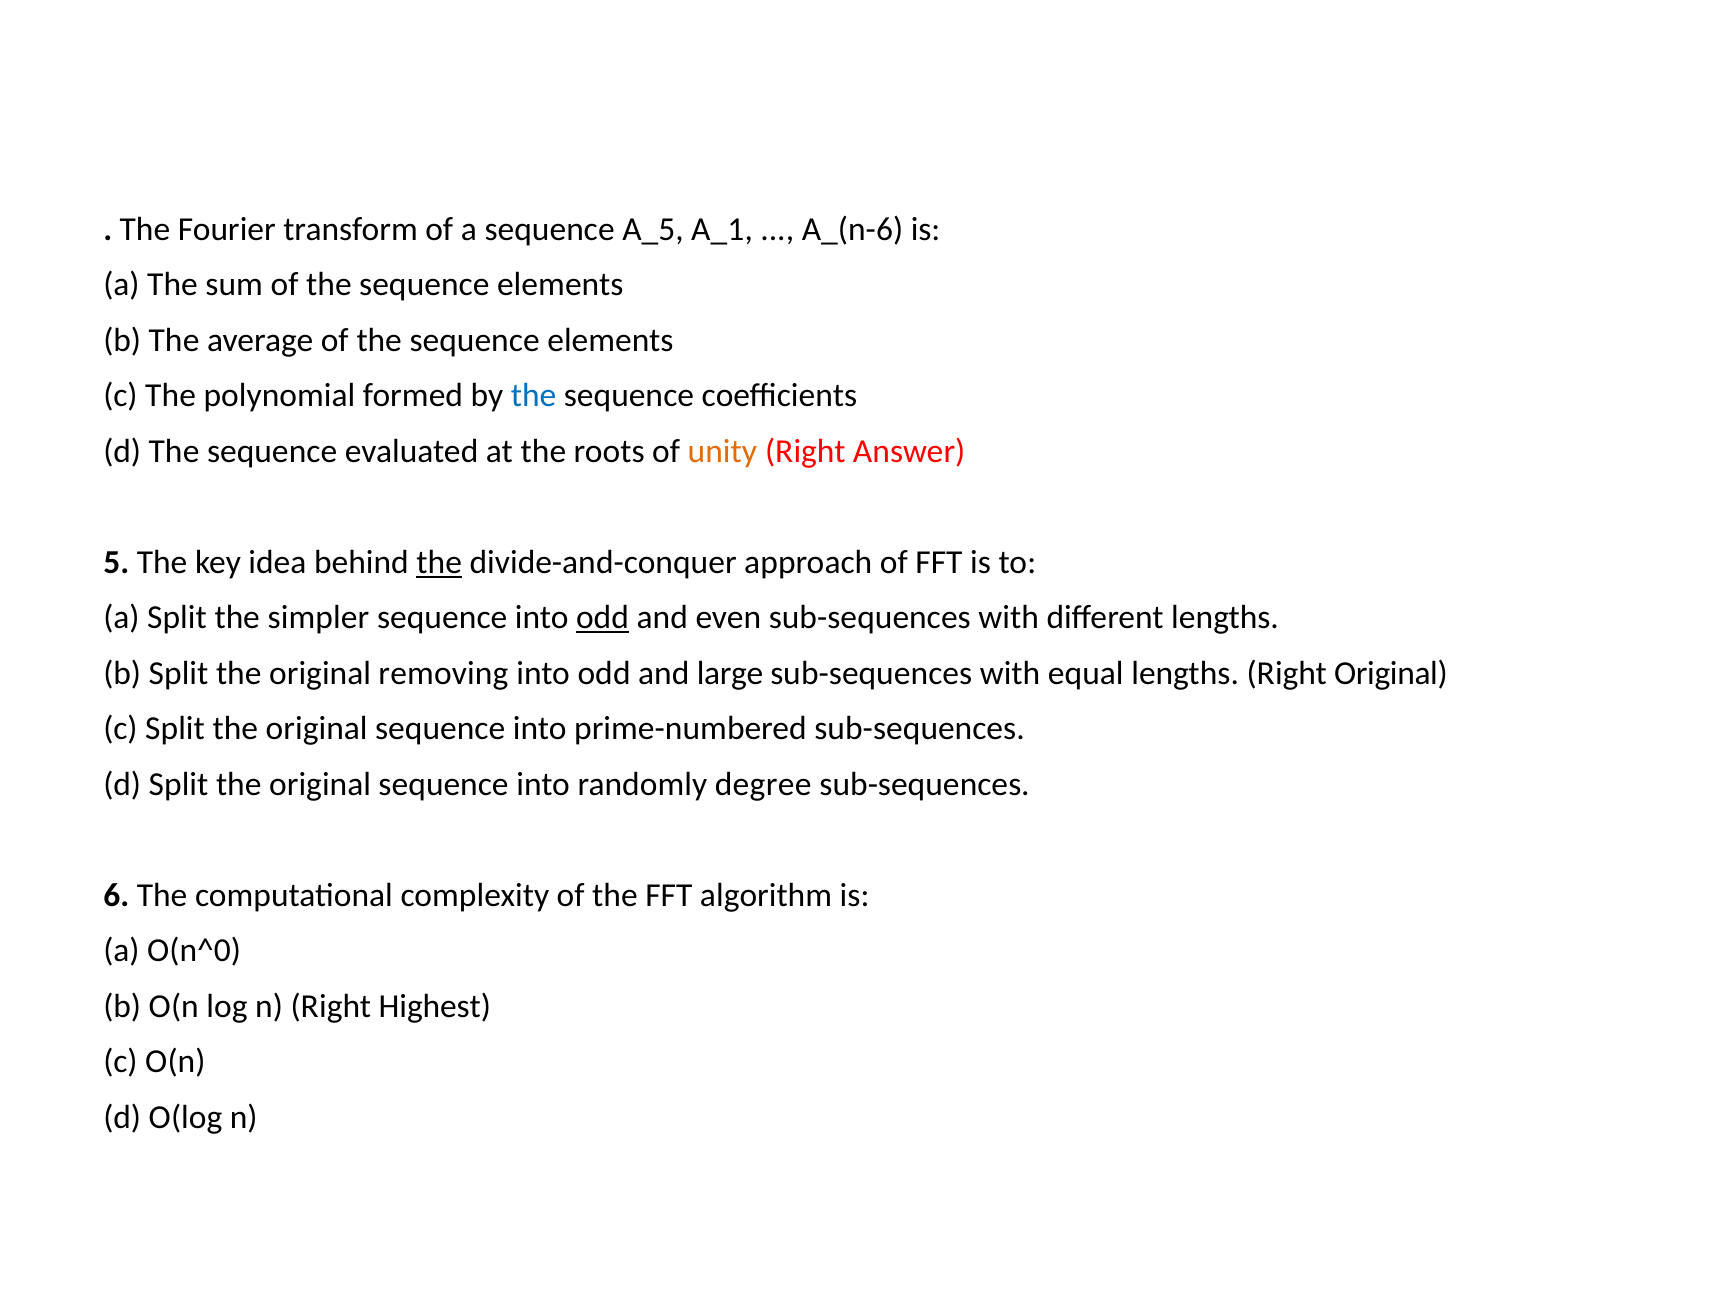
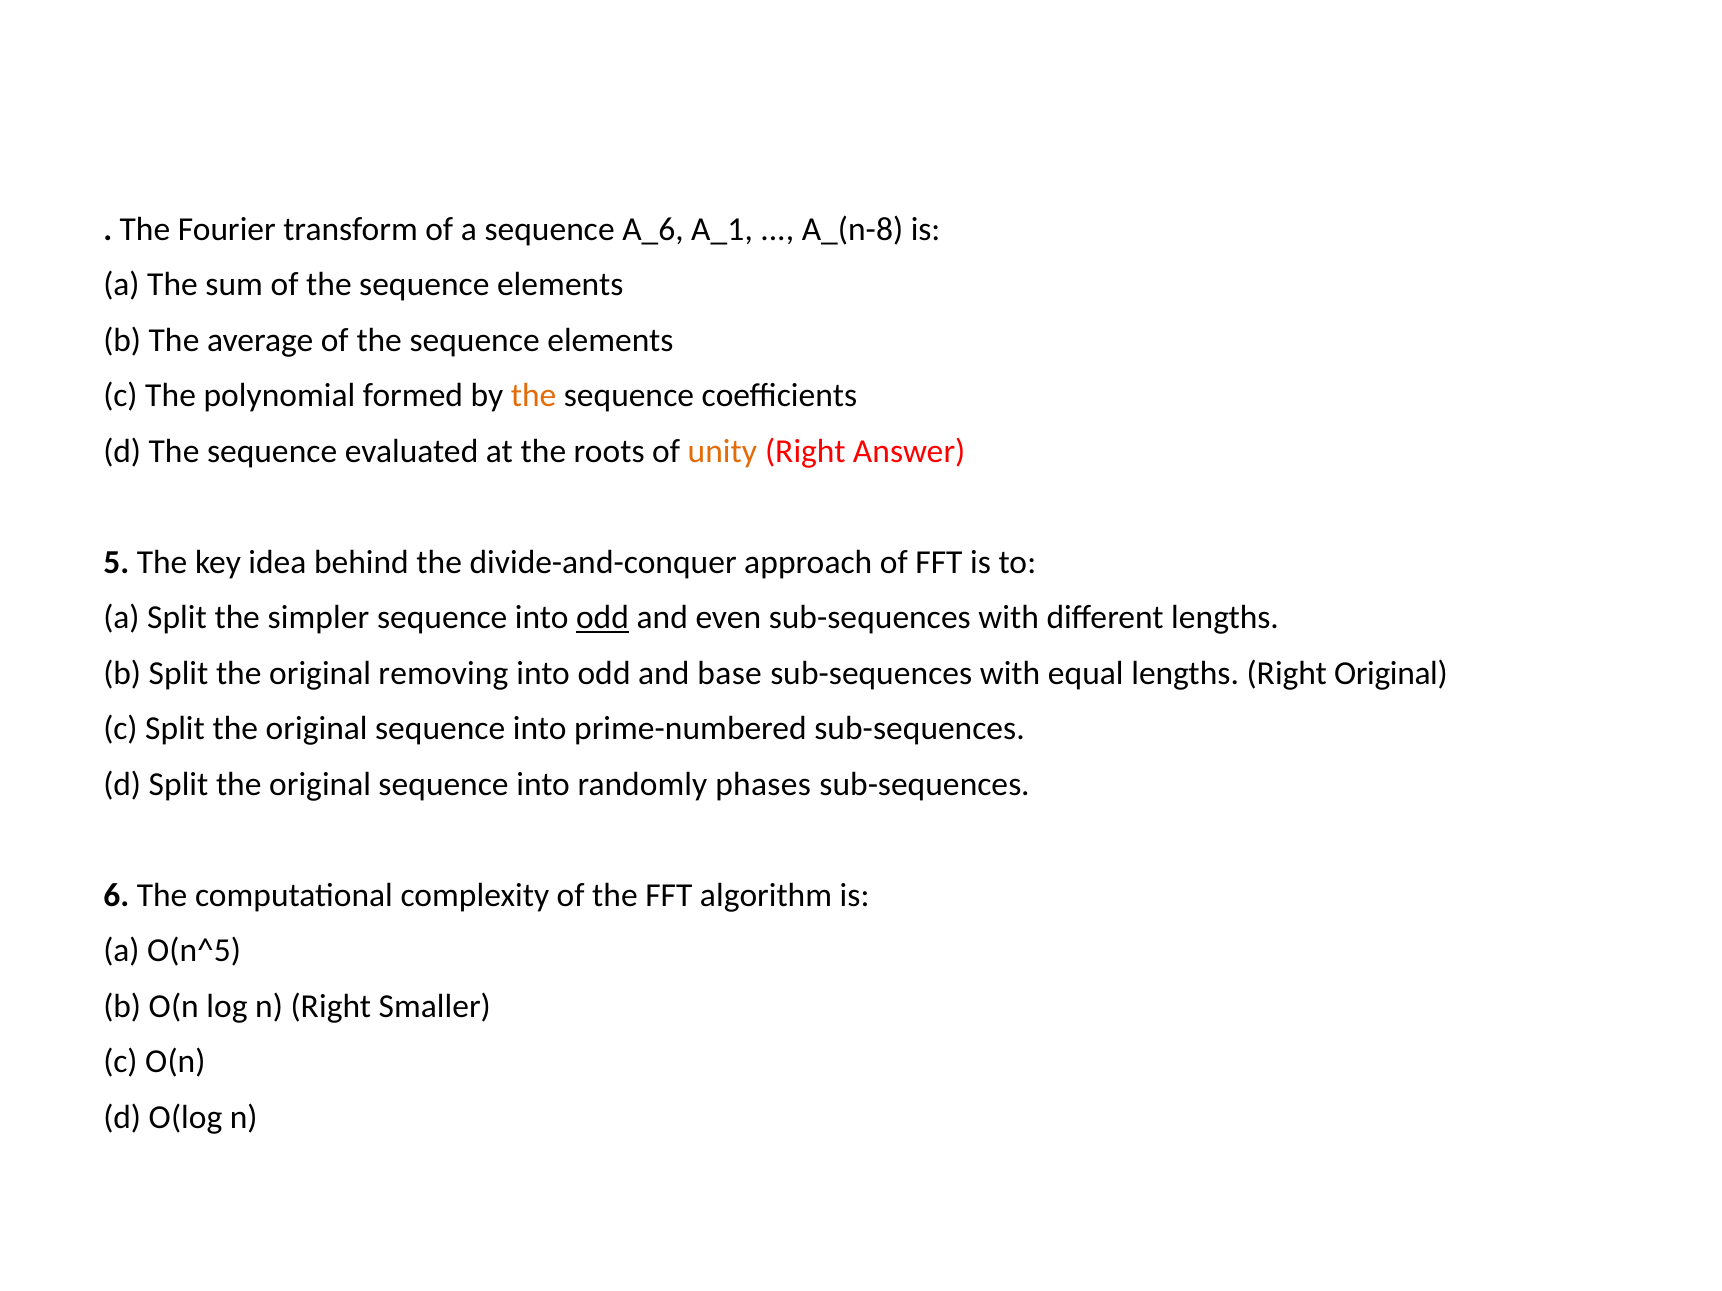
A_5: A_5 -> A_6
A_(n-6: A_(n-6 -> A_(n-8
the at (534, 396) colour: blue -> orange
the at (439, 562) underline: present -> none
large: large -> base
degree: degree -> phases
O(n^0: O(n^0 -> O(n^5
Highest: Highest -> Smaller
